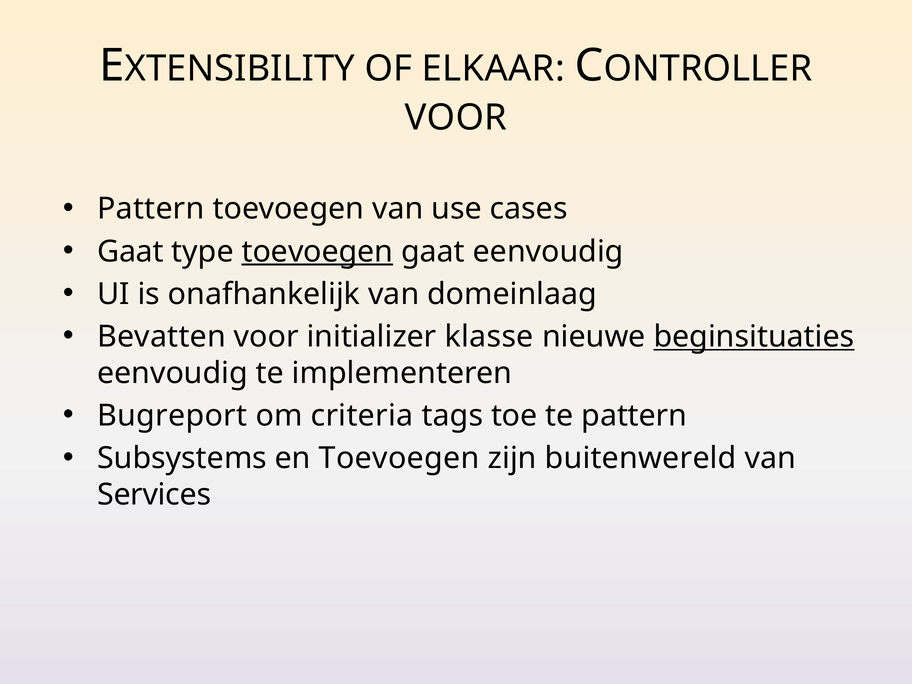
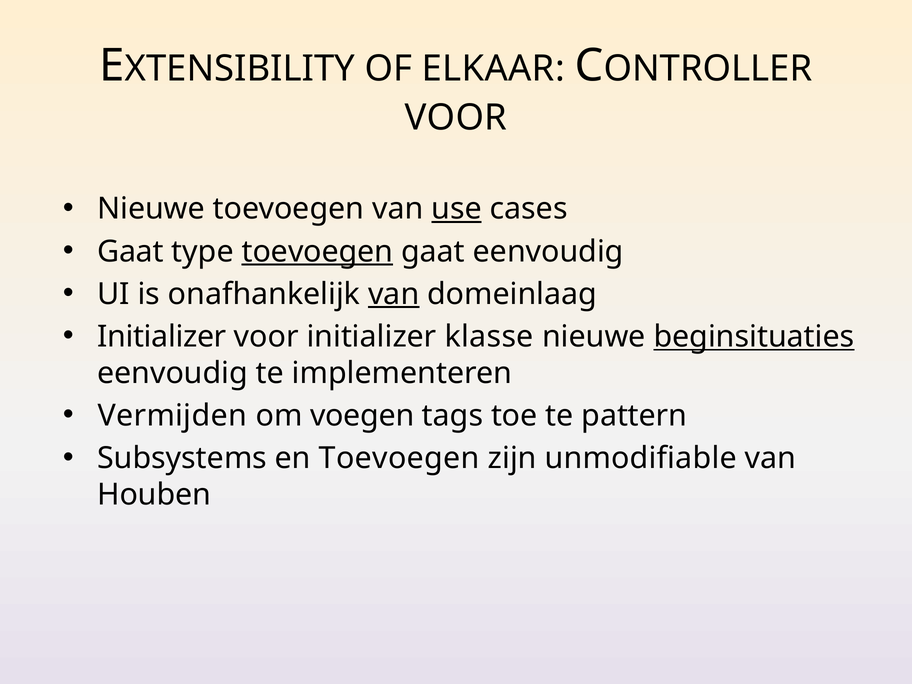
Pattern at (151, 209): Pattern -> Nieuwe
use underline: none -> present
van at (394, 294) underline: none -> present
Bevatten at (162, 337): Bevatten -> Initializer
Bugreport: Bugreport -> Vermijden
criteria: criteria -> voegen
buitenwereld: buitenwereld -> unmodifiable
Services: Services -> Houben
